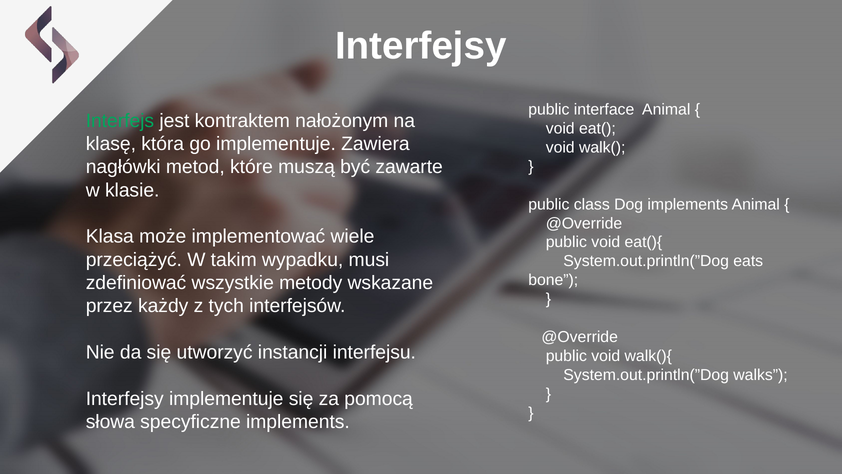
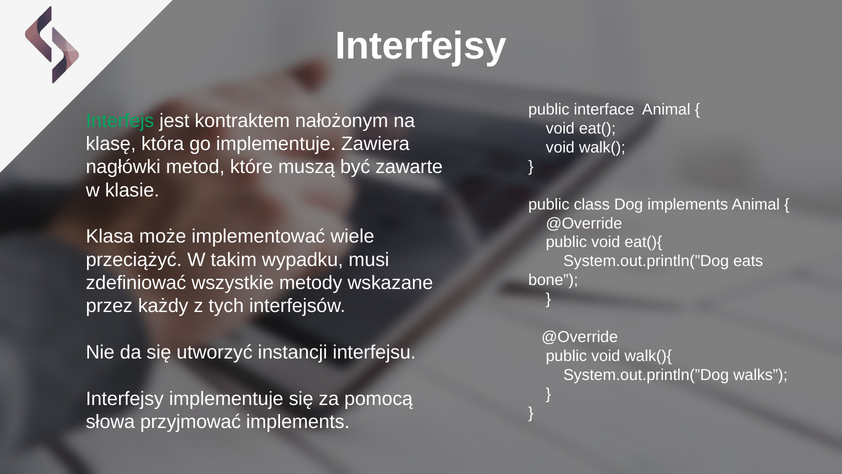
specyficzne: specyficzne -> przyjmować
